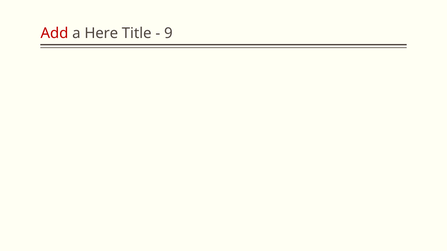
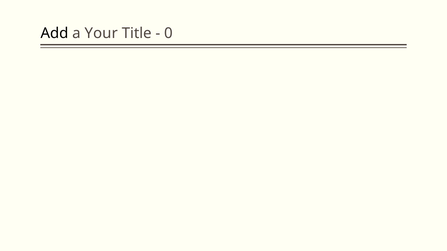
Add colour: red -> black
Here: Here -> Your
9: 9 -> 0
